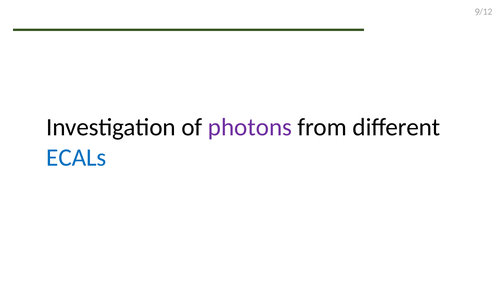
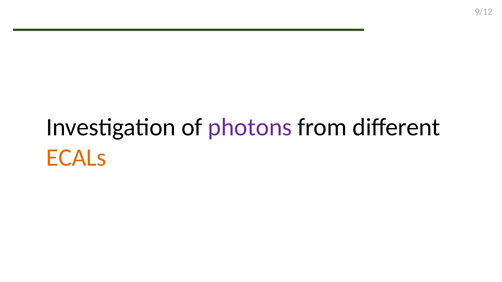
ECALs colour: blue -> orange
